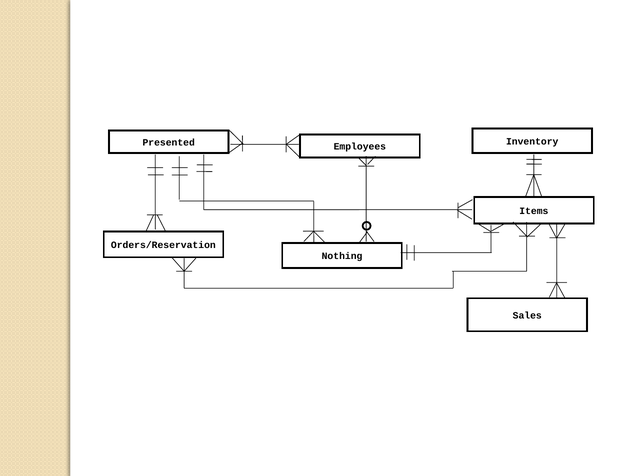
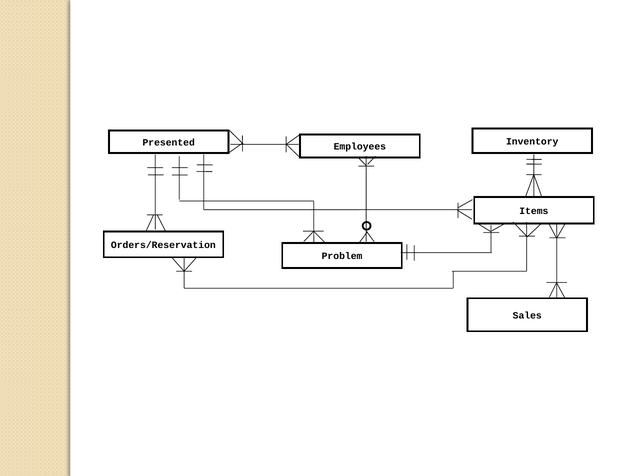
Nothing: Nothing -> Problem
